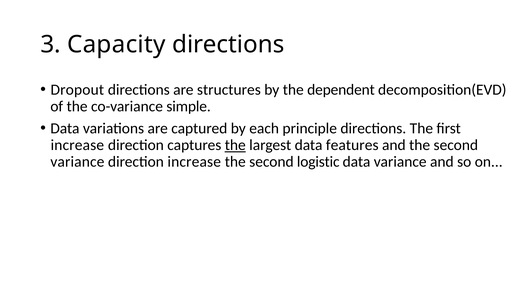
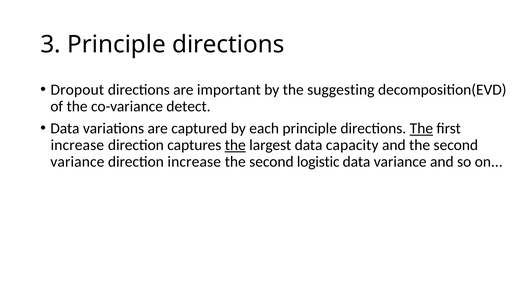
3 Capacity: Capacity -> Principle
structures: structures -> important
dependent: dependent -> suggesting
simple: simple -> detect
The at (421, 129) underline: none -> present
features: features -> capacity
